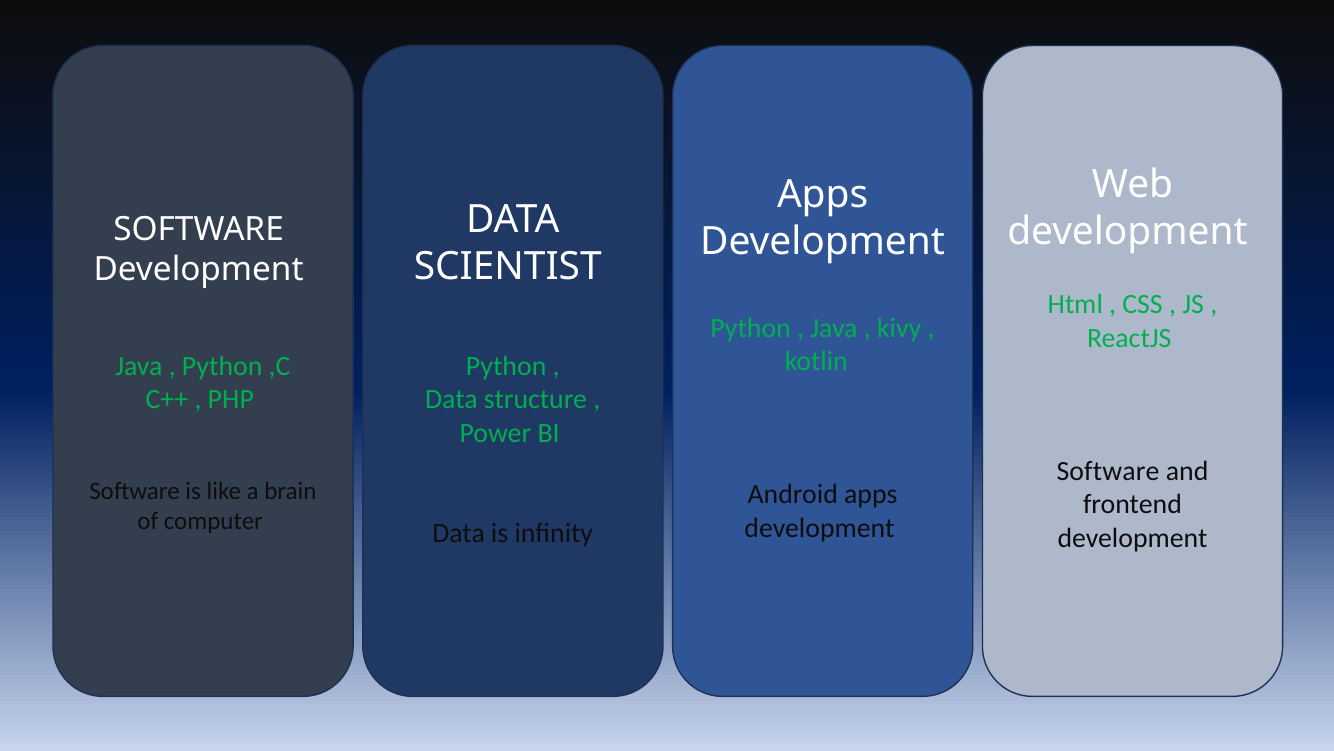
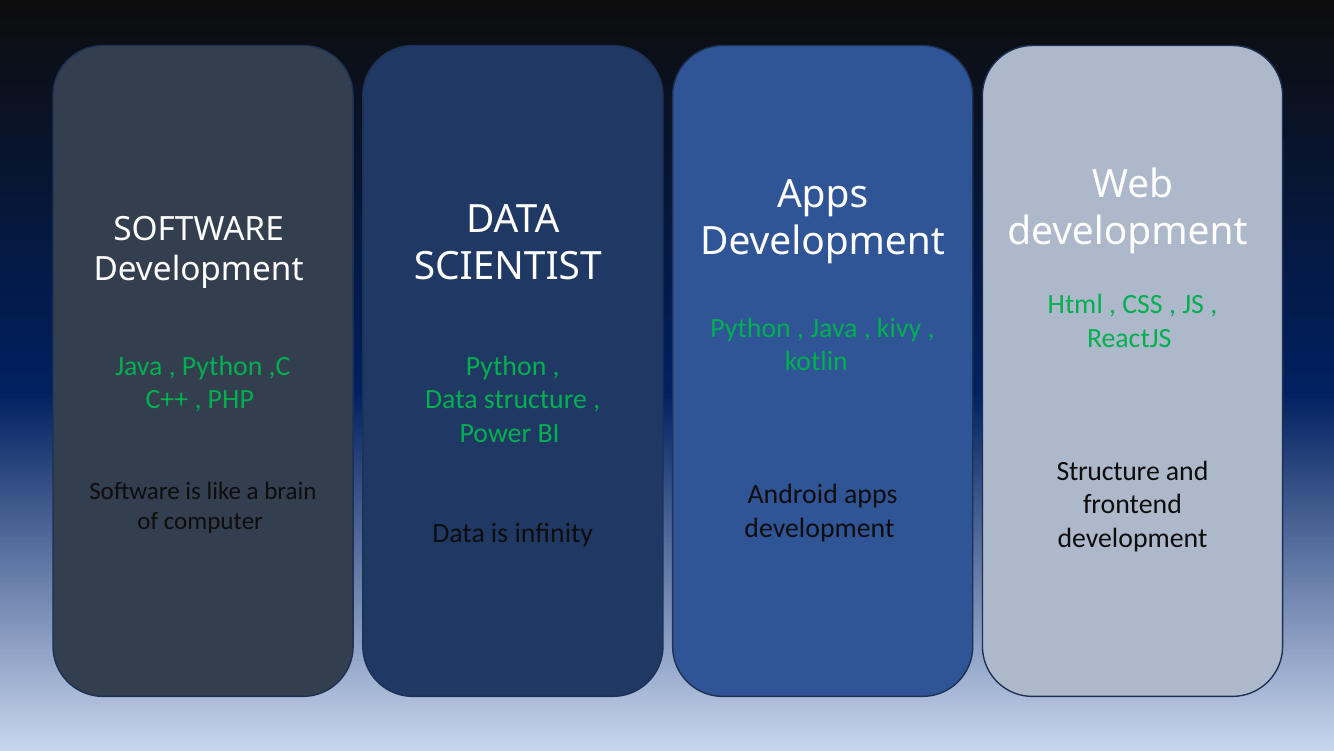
Software at (1108, 471): Software -> Structure
